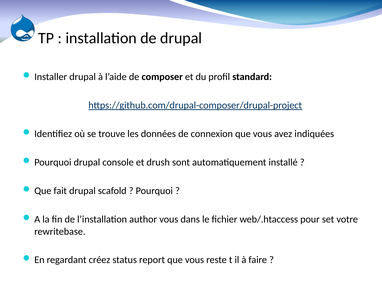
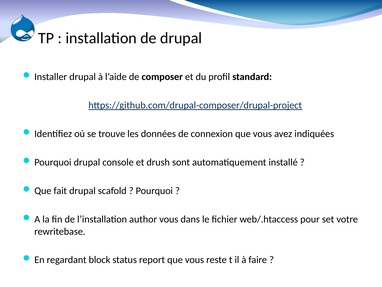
créez: créez -> block
